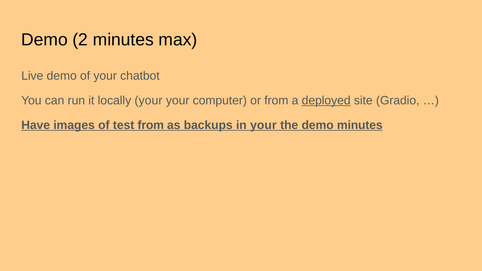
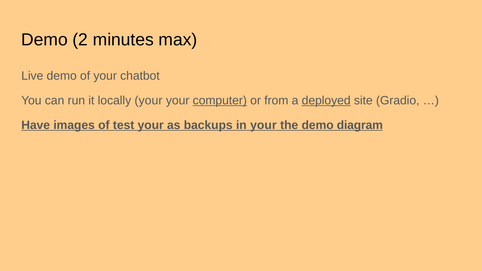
computer underline: none -> present
test from: from -> your
demo minutes: minutes -> diagram
